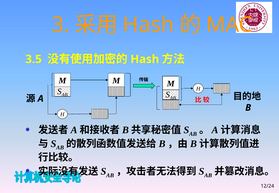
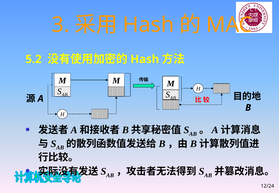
3.5: 3.5 -> 5.2
